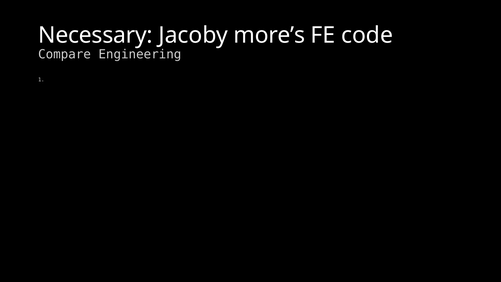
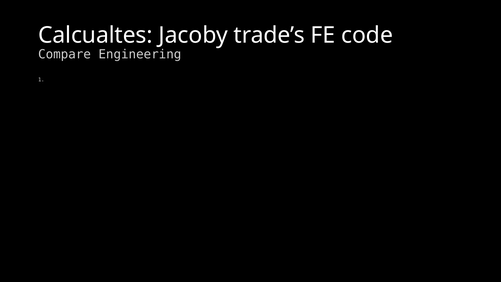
Necessary: Necessary -> Calcualtes
more’s: more’s -> trade’s
